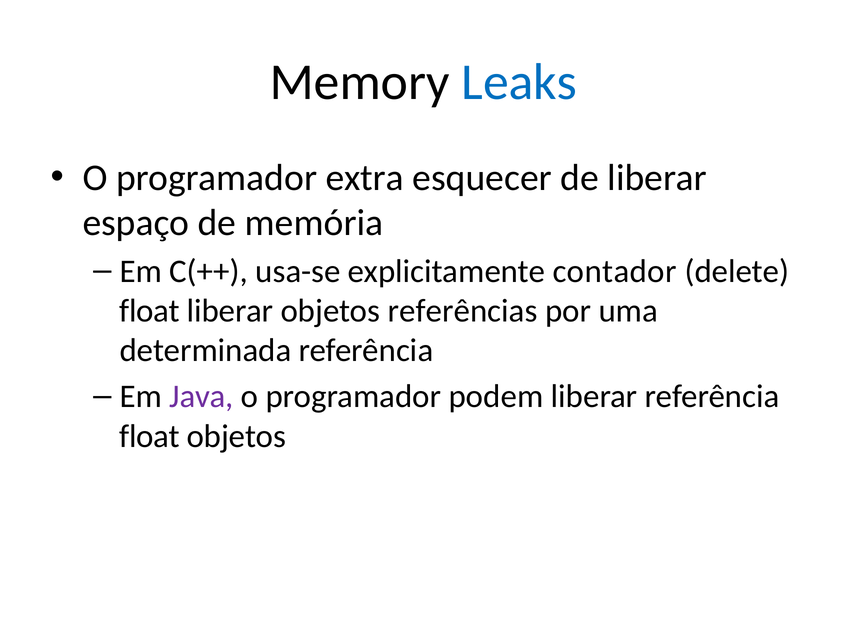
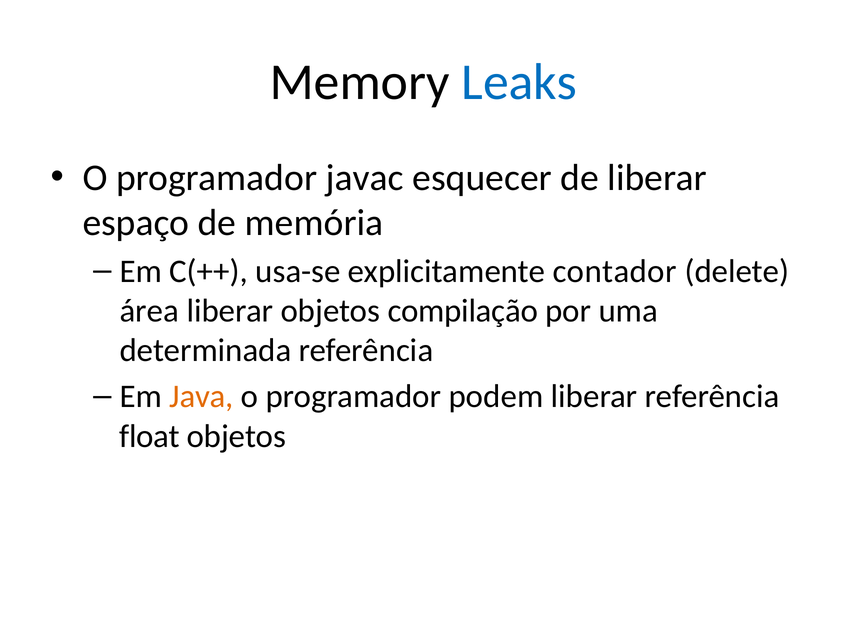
extra: extra -> javac
float at (150, 311): float -> área
referências: referências -> compilação
Java colour: purple -> orange
